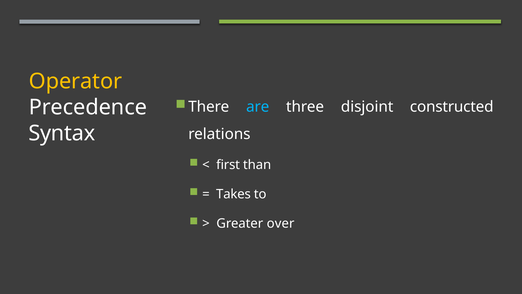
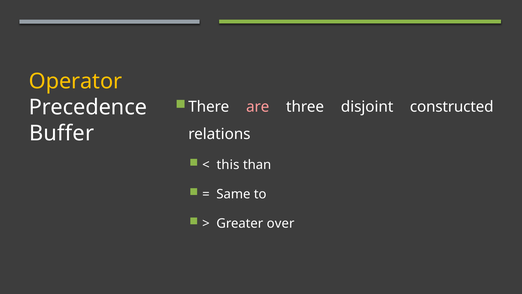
are colour: light blue -> pink
Syntax: Syntax -> Buffer
first: first -> this
Takes: Takes -> Same
